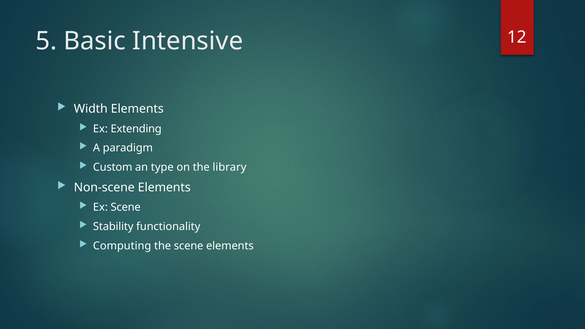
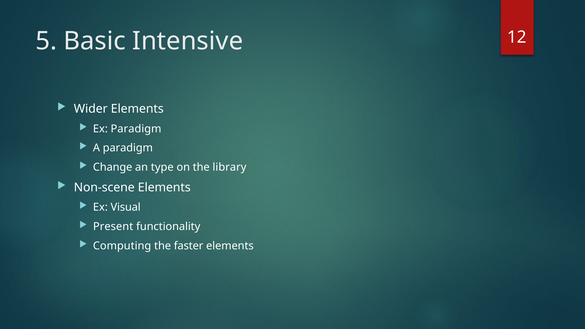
Width: Width -> Wider
Ex Extending: Extending -> Paradigm
Custom: Custom -> Change
Ex Scene: Scene -> Visual
Stability: Stability -> Present
the scene: scene -> faster
